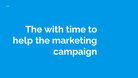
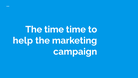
The with: with -> time
